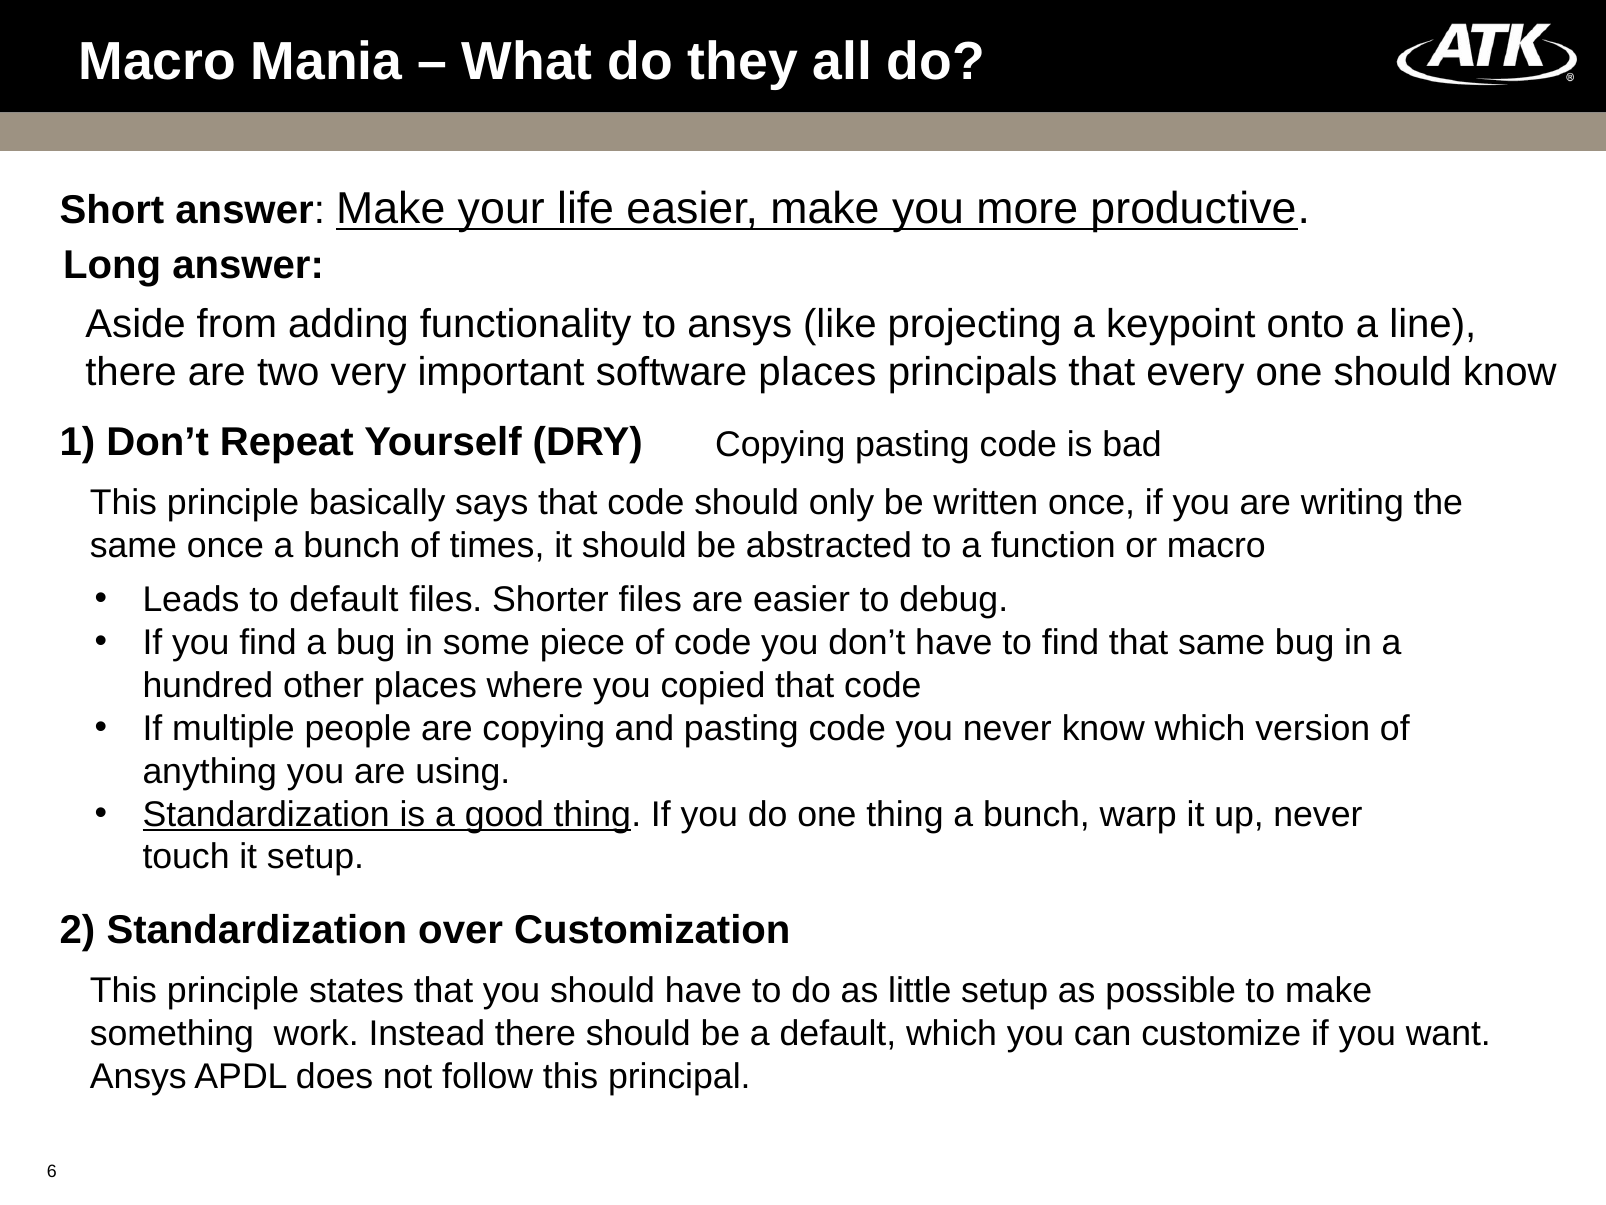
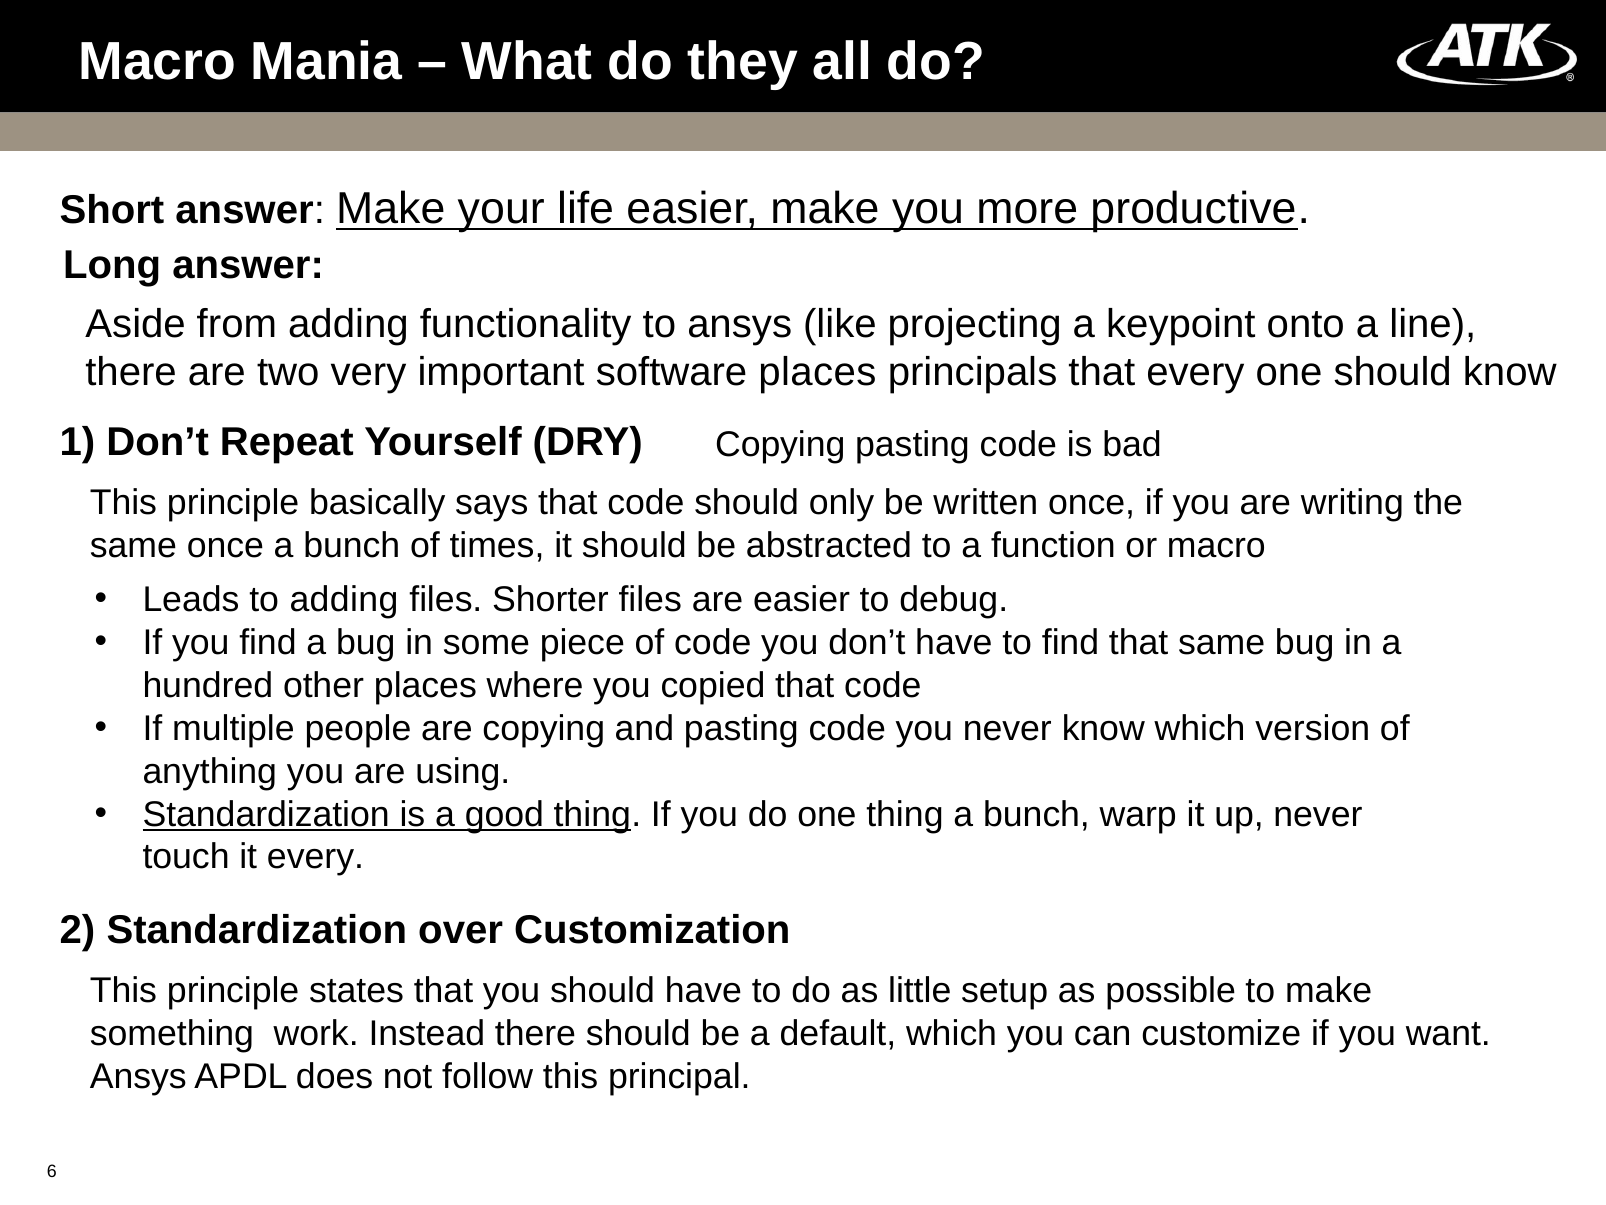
to default: default -> adding
it setup: setup -> every
